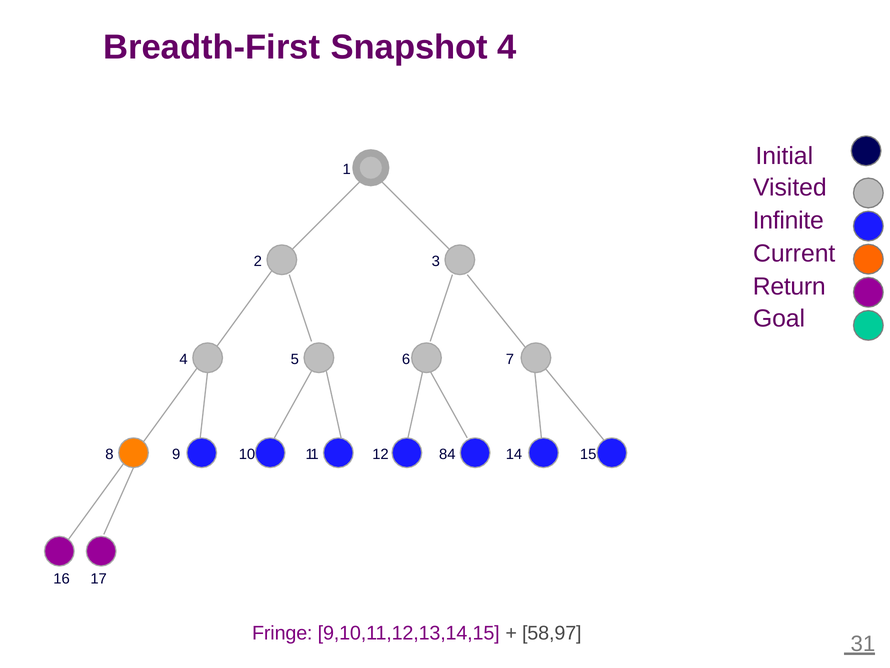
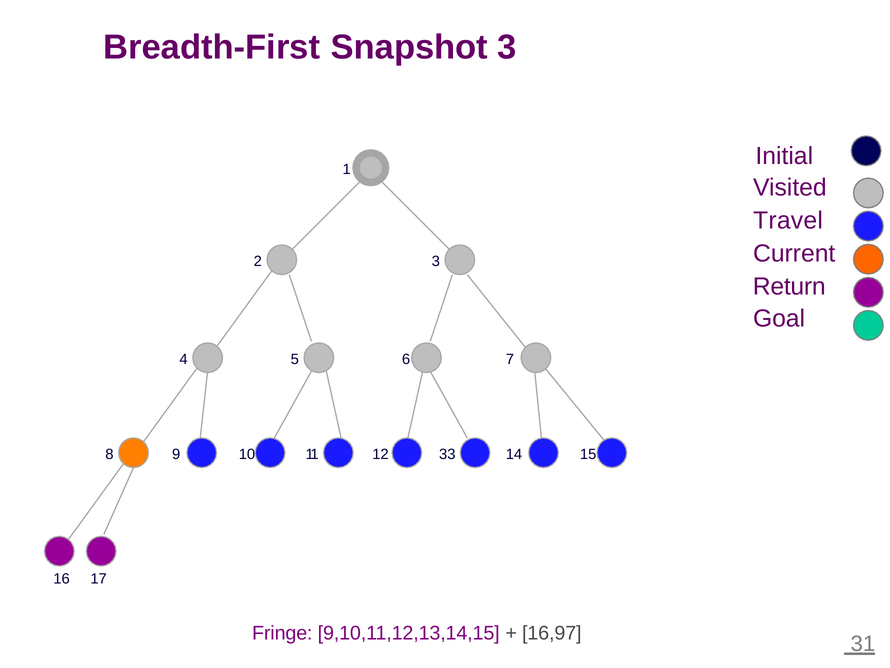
Snapshot 4: 4 -> 3
Infinite: Infinite -> Travel
84: 84 -> 33
58,97: 58,97 -> 16,97
